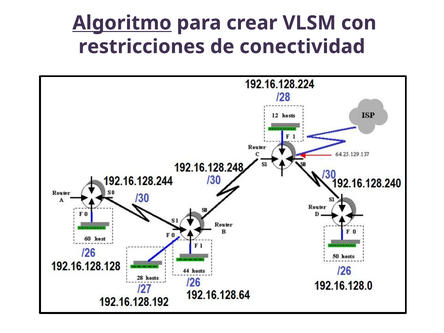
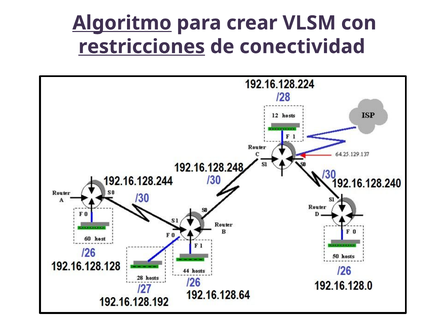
restricciones underline: none -> present
